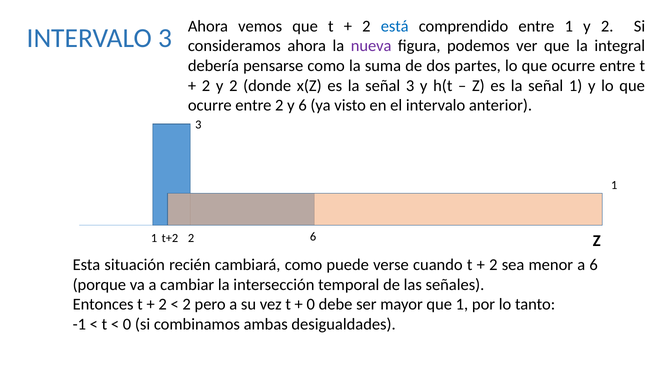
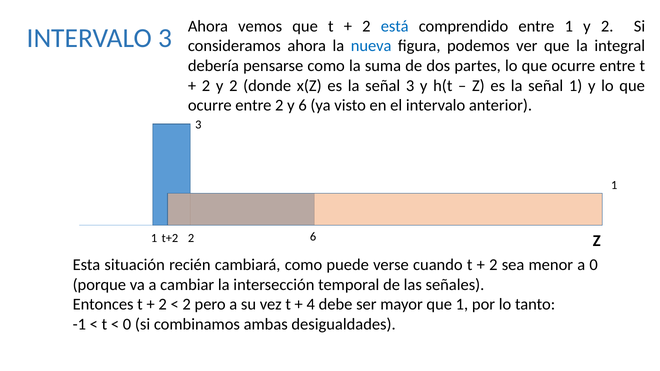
nueva colour: purple -> blue
a 6: 6 -> 0
0 at (311, 305): 0 -> 4
